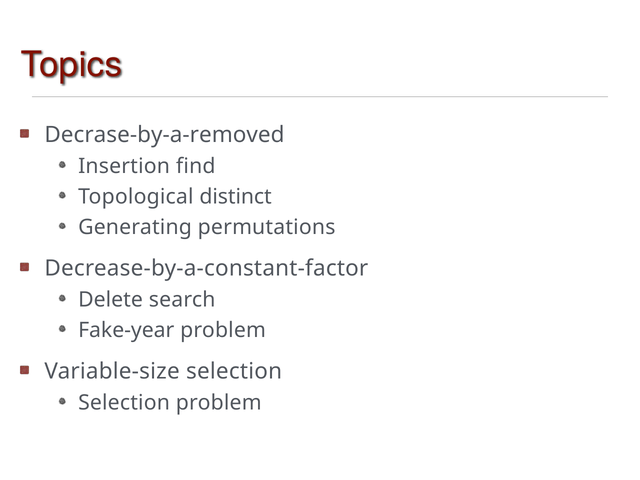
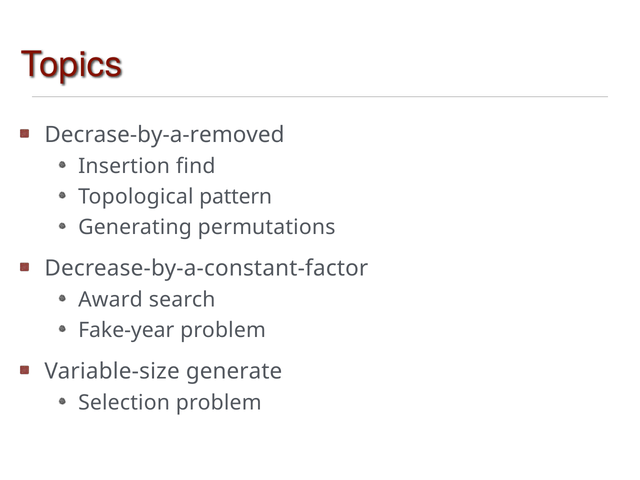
distinct: distinct -> pattern
Delete: Delete -> Award
Variable-size selection: selection -> generate
